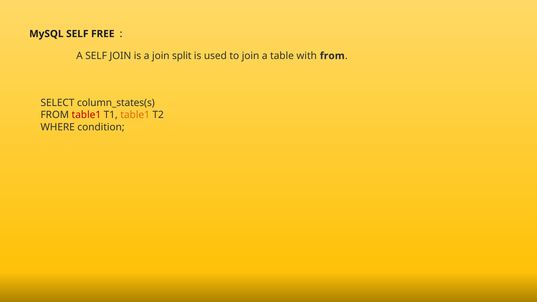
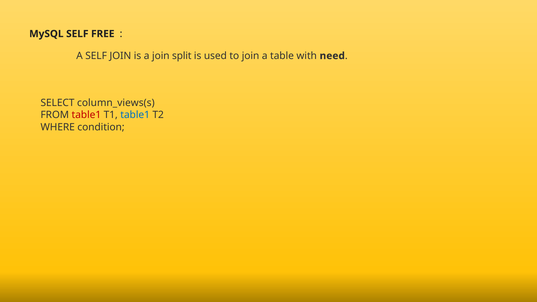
with from: from -> need
column_states(s: column_states(s -> column_views(s
table1 at (135, 115) colour: orange -> blue
